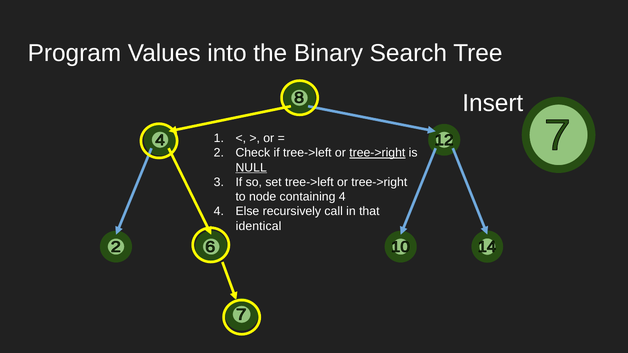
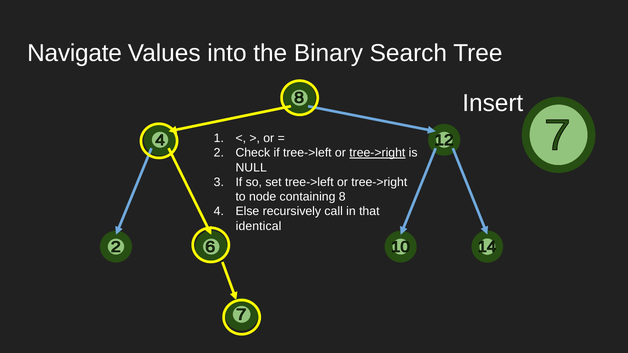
Program: Program -> Navigate
NULL underline: present -> none
containing 4: 4 -> 8
